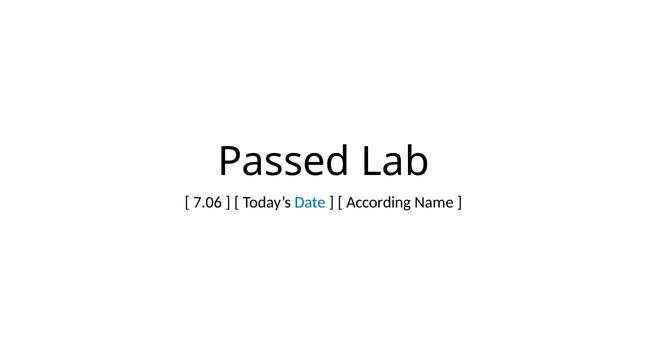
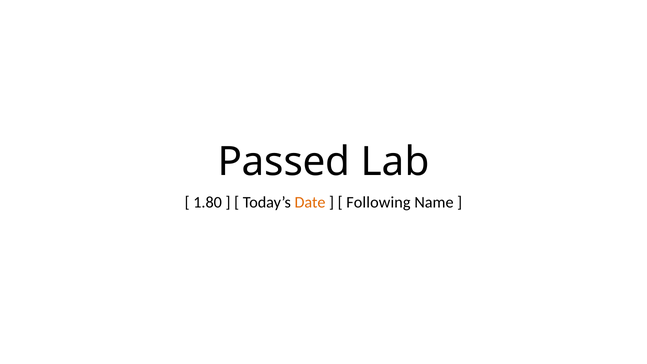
7.06: 7.06 -> 1.80
Date colour: blue -> orange
According: According -> Following
